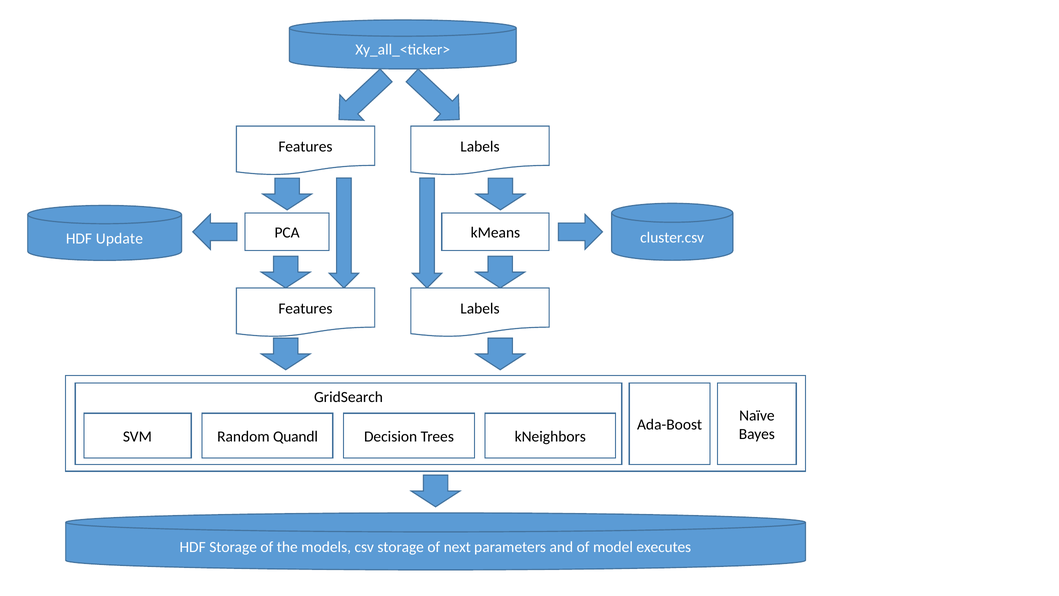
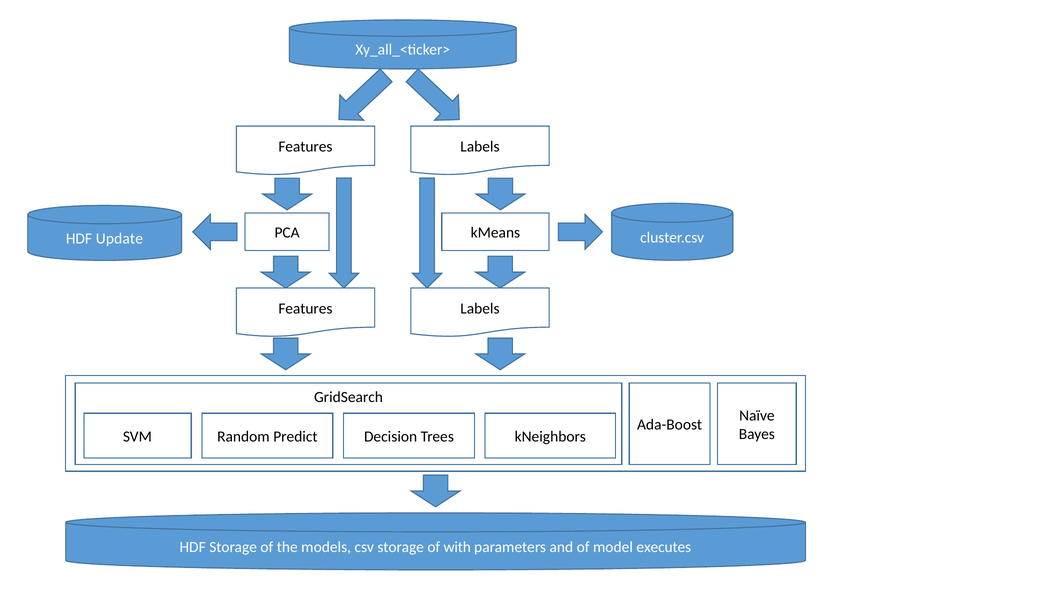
Quandl: Quandl -> Predict
next: next -> with
